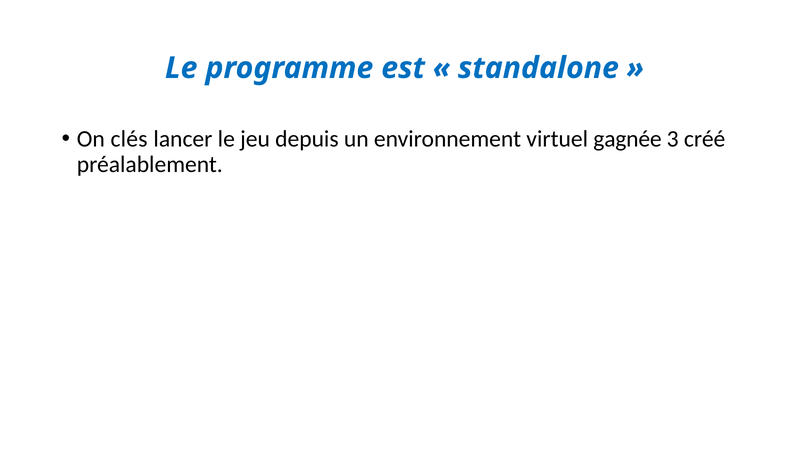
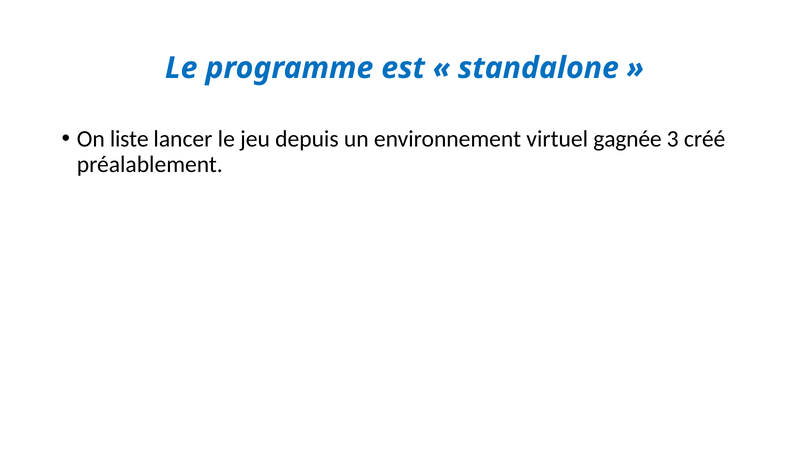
clés: clés -> liste
